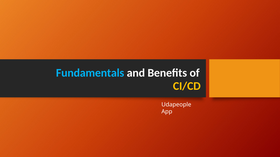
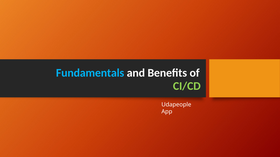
CI/CD colour: yellow -> light green
